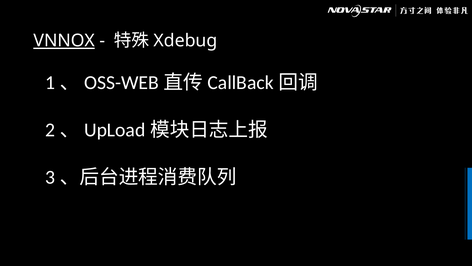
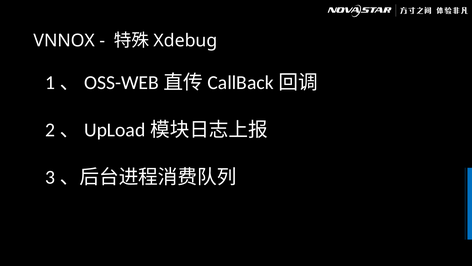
VNNOX underline: present -> none
